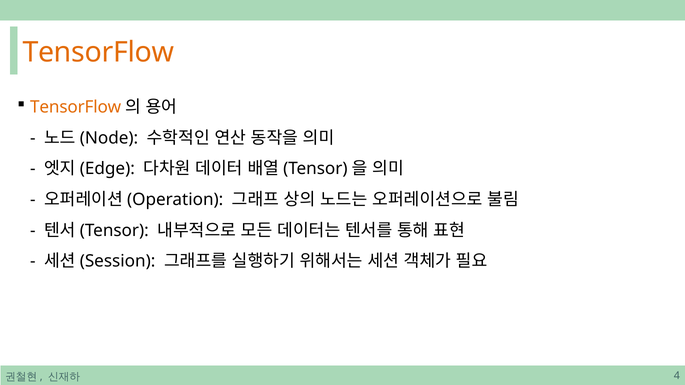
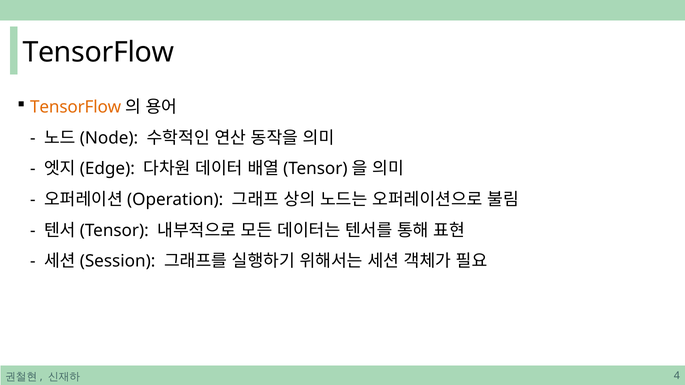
TensorFlow at (98, 52) colour: orange -> black
